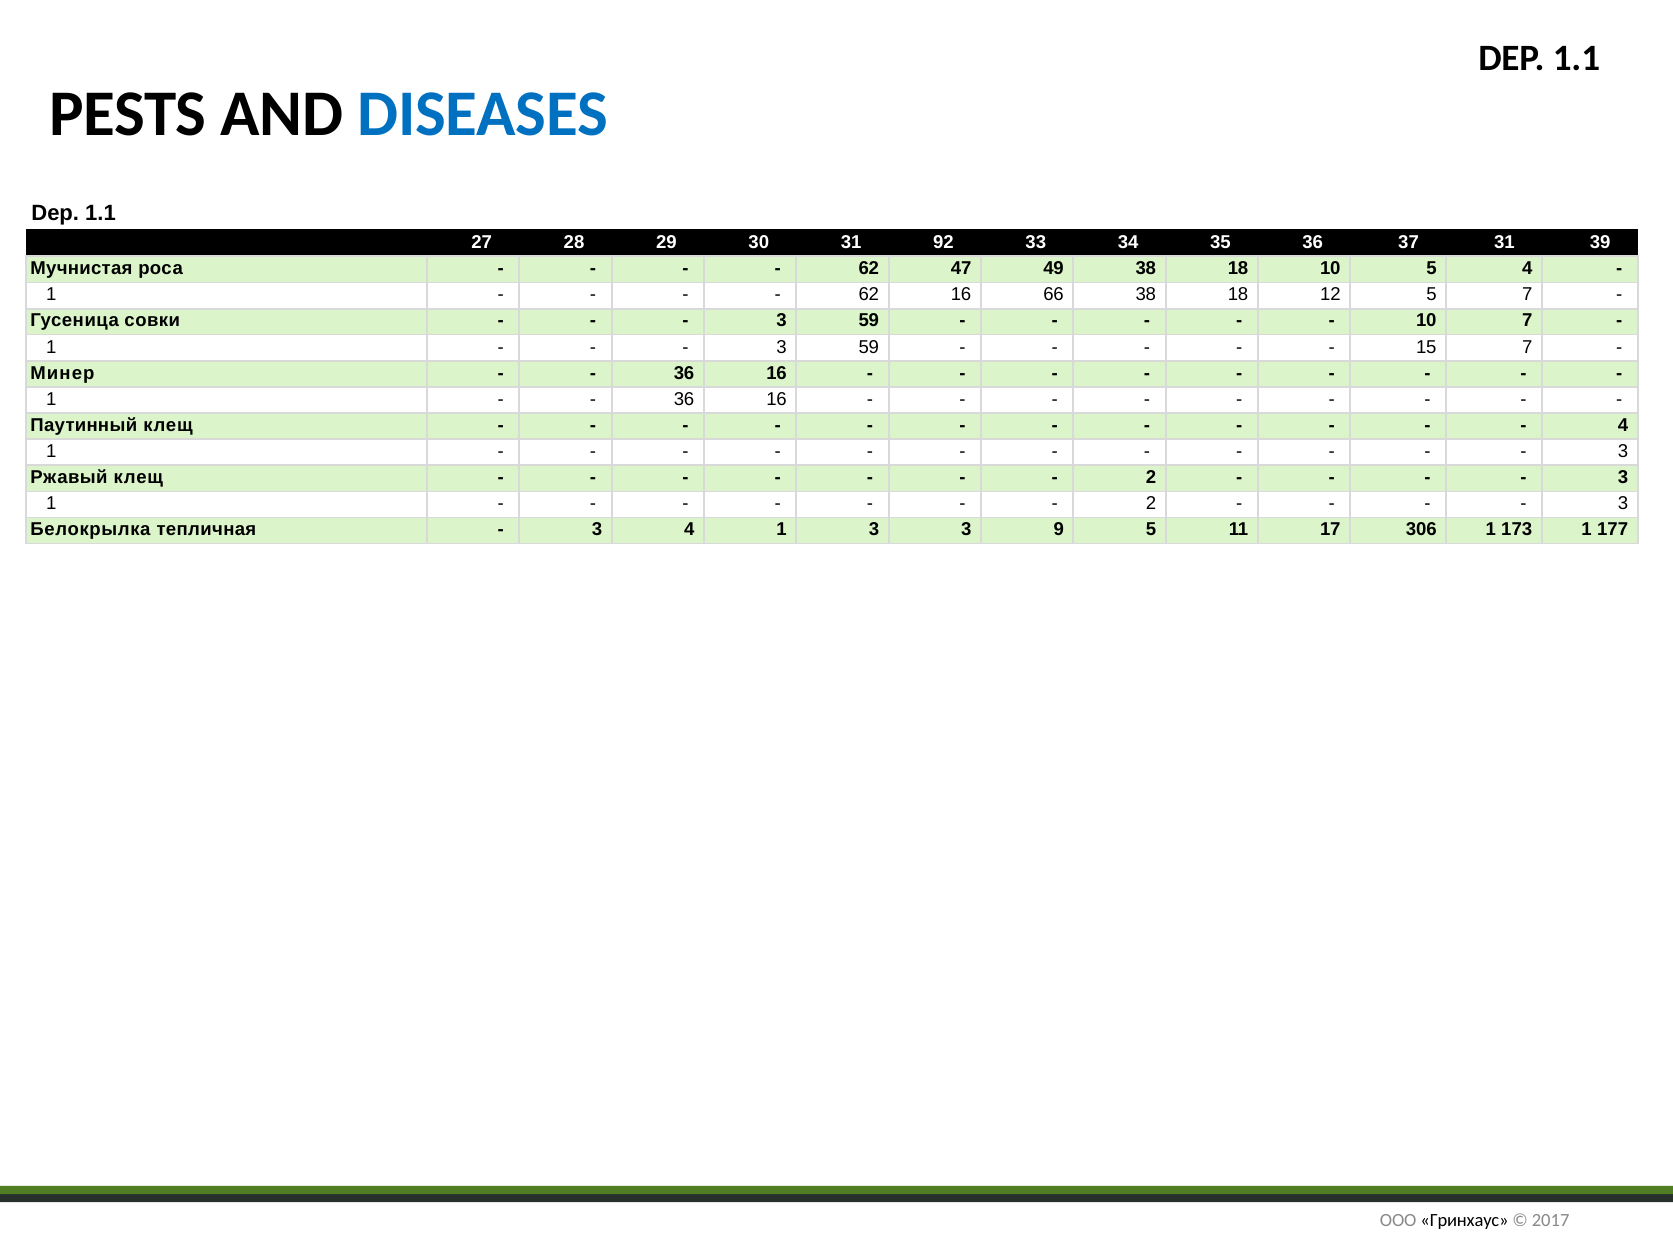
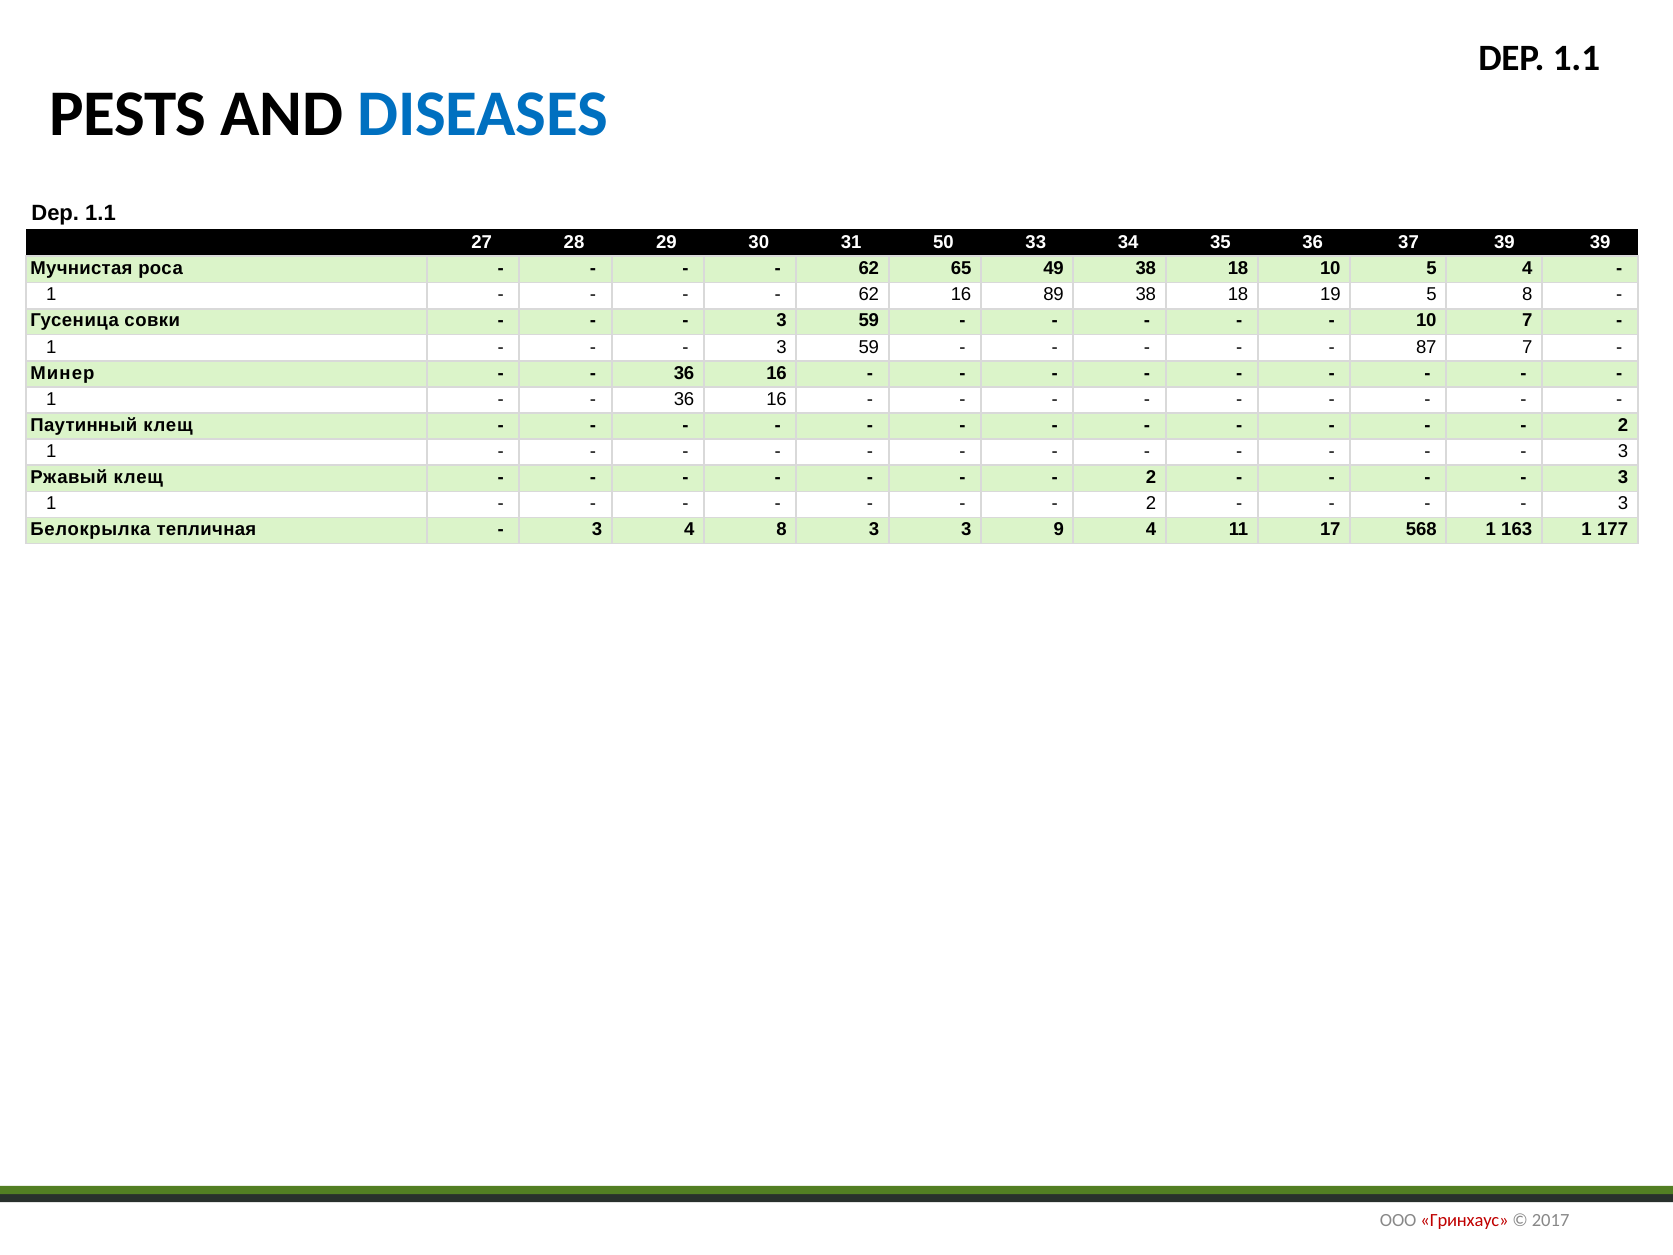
92: 92 -> 50
37 31: 31 -> 39
47: 47 -> 65
66: 66 -> 89
12: 12 -> 19
5 7: 7 -> 8
15: 15 -> 87
4 at (1623, 425): 4 -> 2
3 4 1: 1 -> 8
9 5: 5 -> 4
306: 306 -> 568
173: 173 -> 163
Гринхаус colour: black -> red
